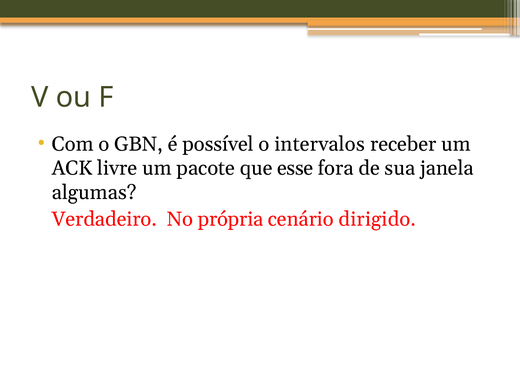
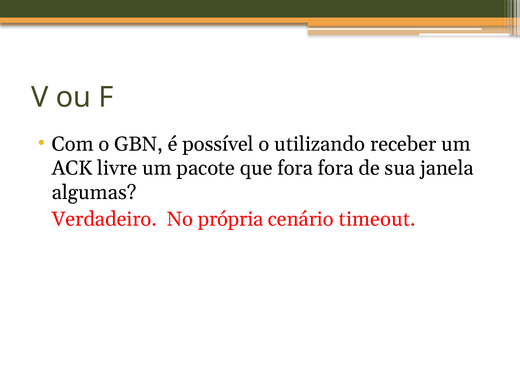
intervalos: intervalos -> utilizando
que esse: esse -> fora
dirigido: dirigido -> timeout
